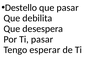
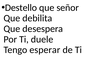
que pasar: pasar -> señor
Ti pasar: pasar -> duele
